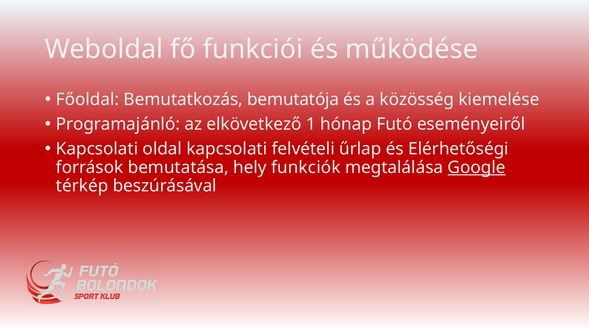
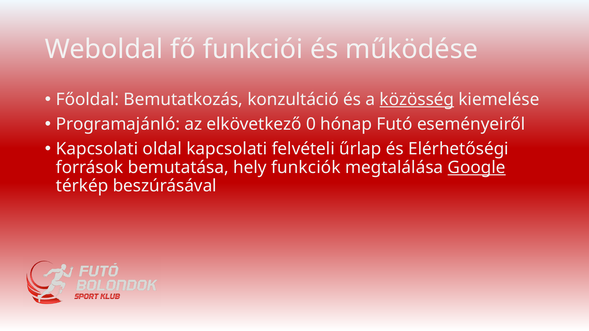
bemutatója: bemutatója -> konzultáció
közösség underline: none -> present
1: 1 -> 0
